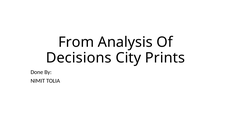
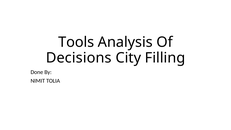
From: From -> Tools
Prints: Prints -> Filling
